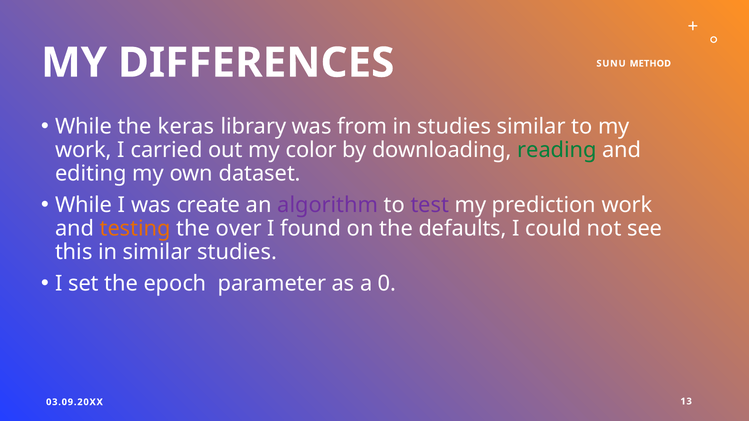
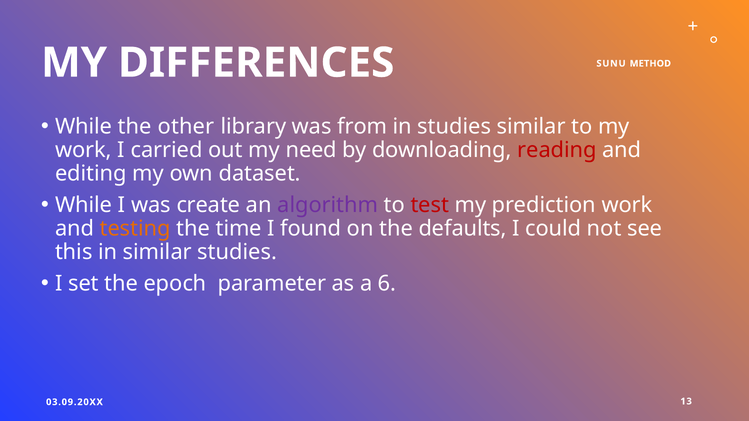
keras: keras -> other
color: color -> need
reading colour: green -> red
test colour: purple -> red
over: over -> time
0: 0 -> 6
